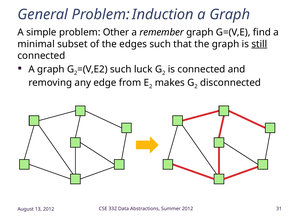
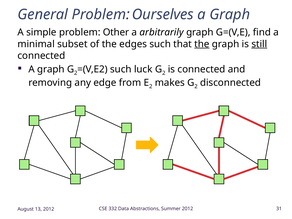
Induction: Induction -> Ourselves
remember: remember -> arbitrarily
the at (202, 44) underline: none -> present
